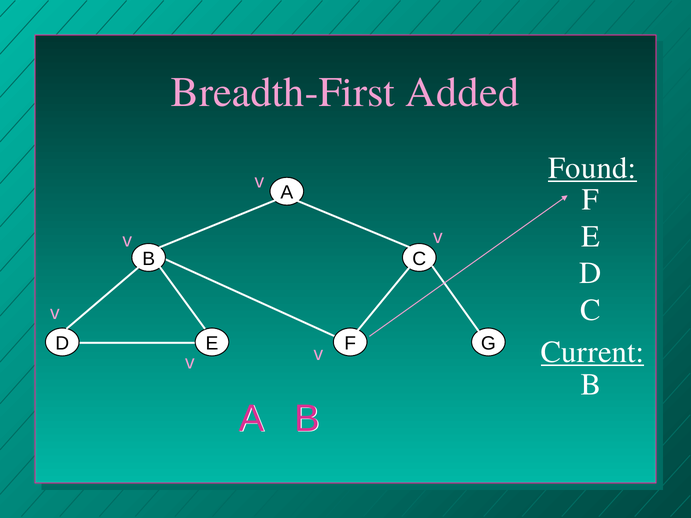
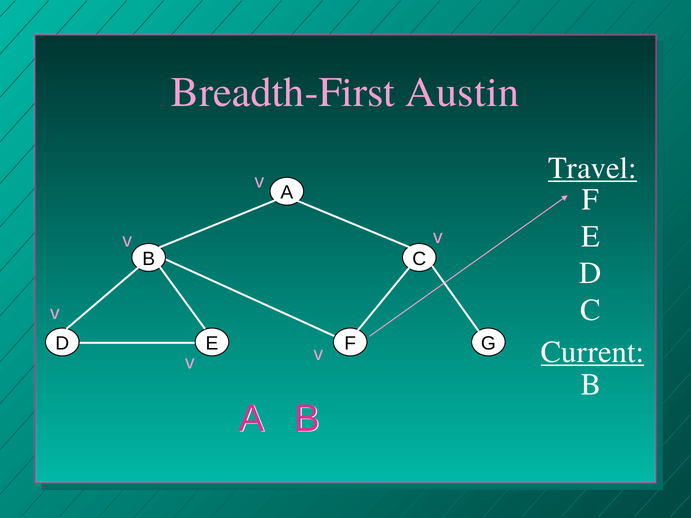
Added: Added -> Austin
Found: Found -> Travel
